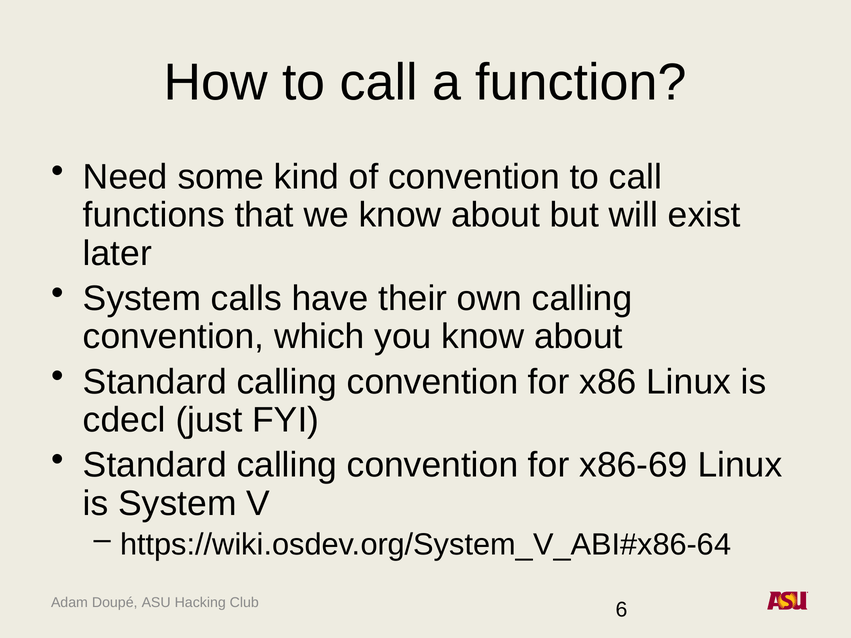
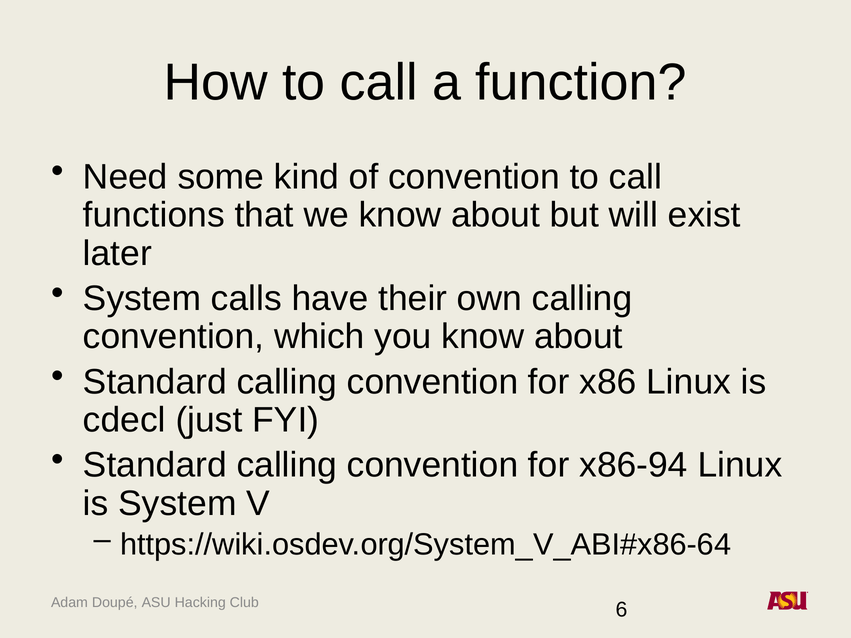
x86-69: x86-69 -> x86-94
